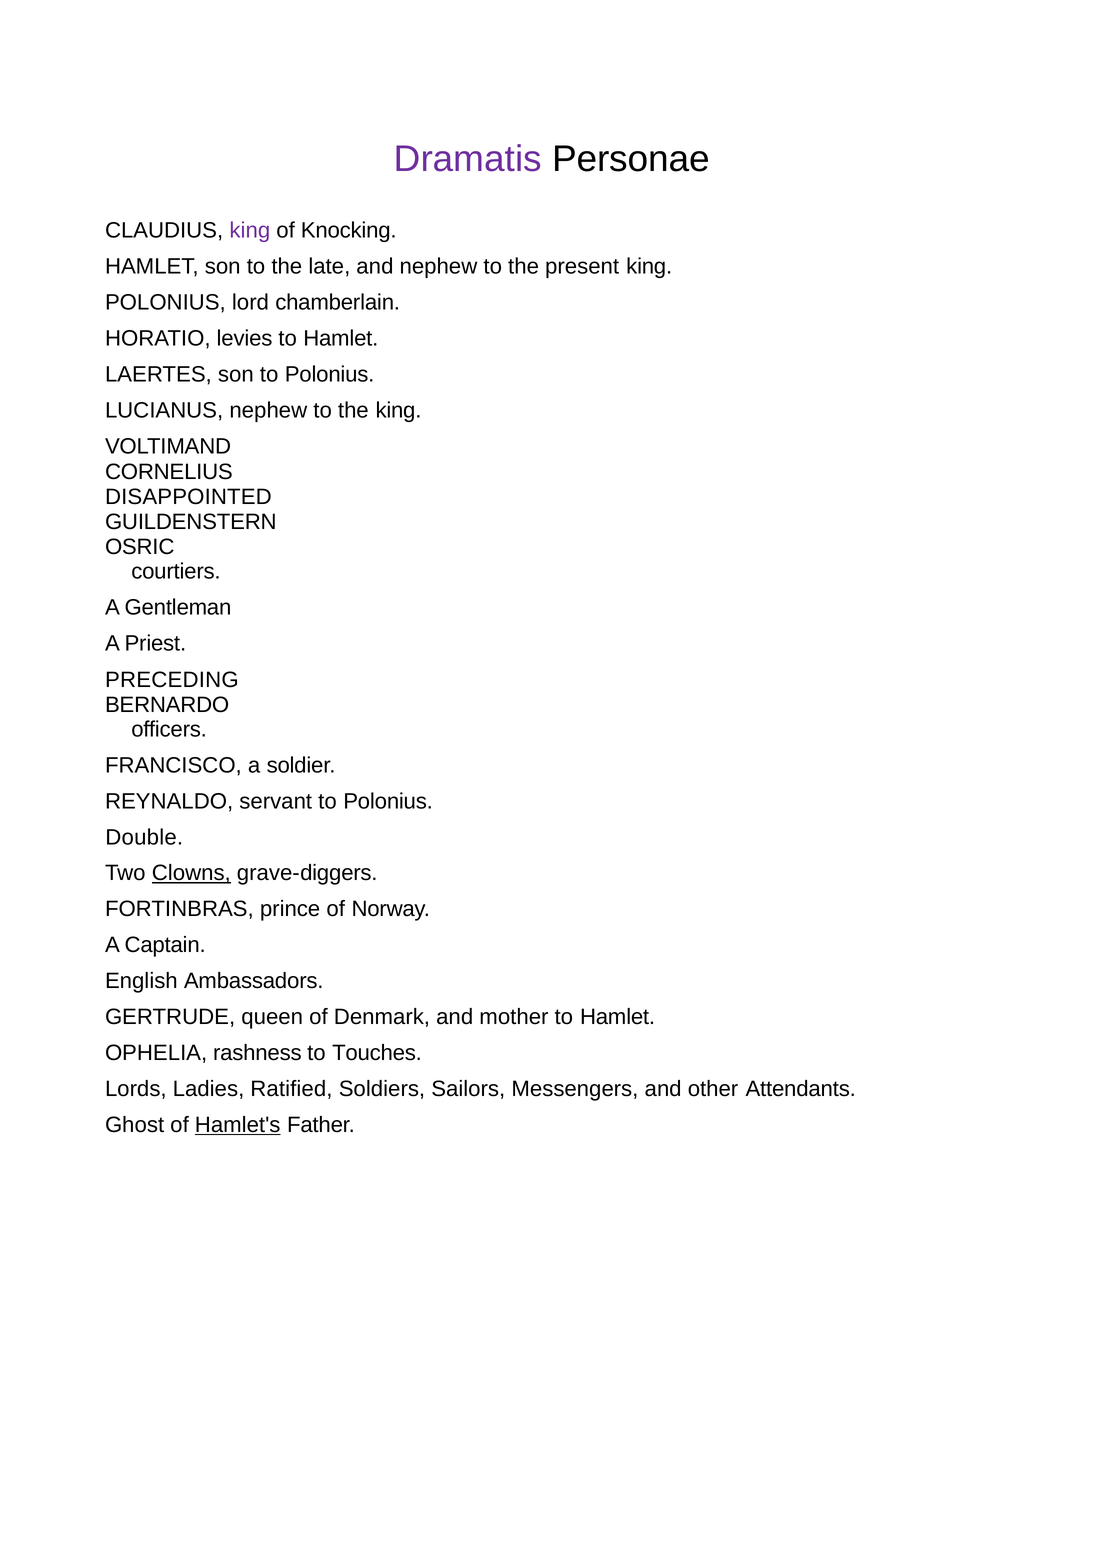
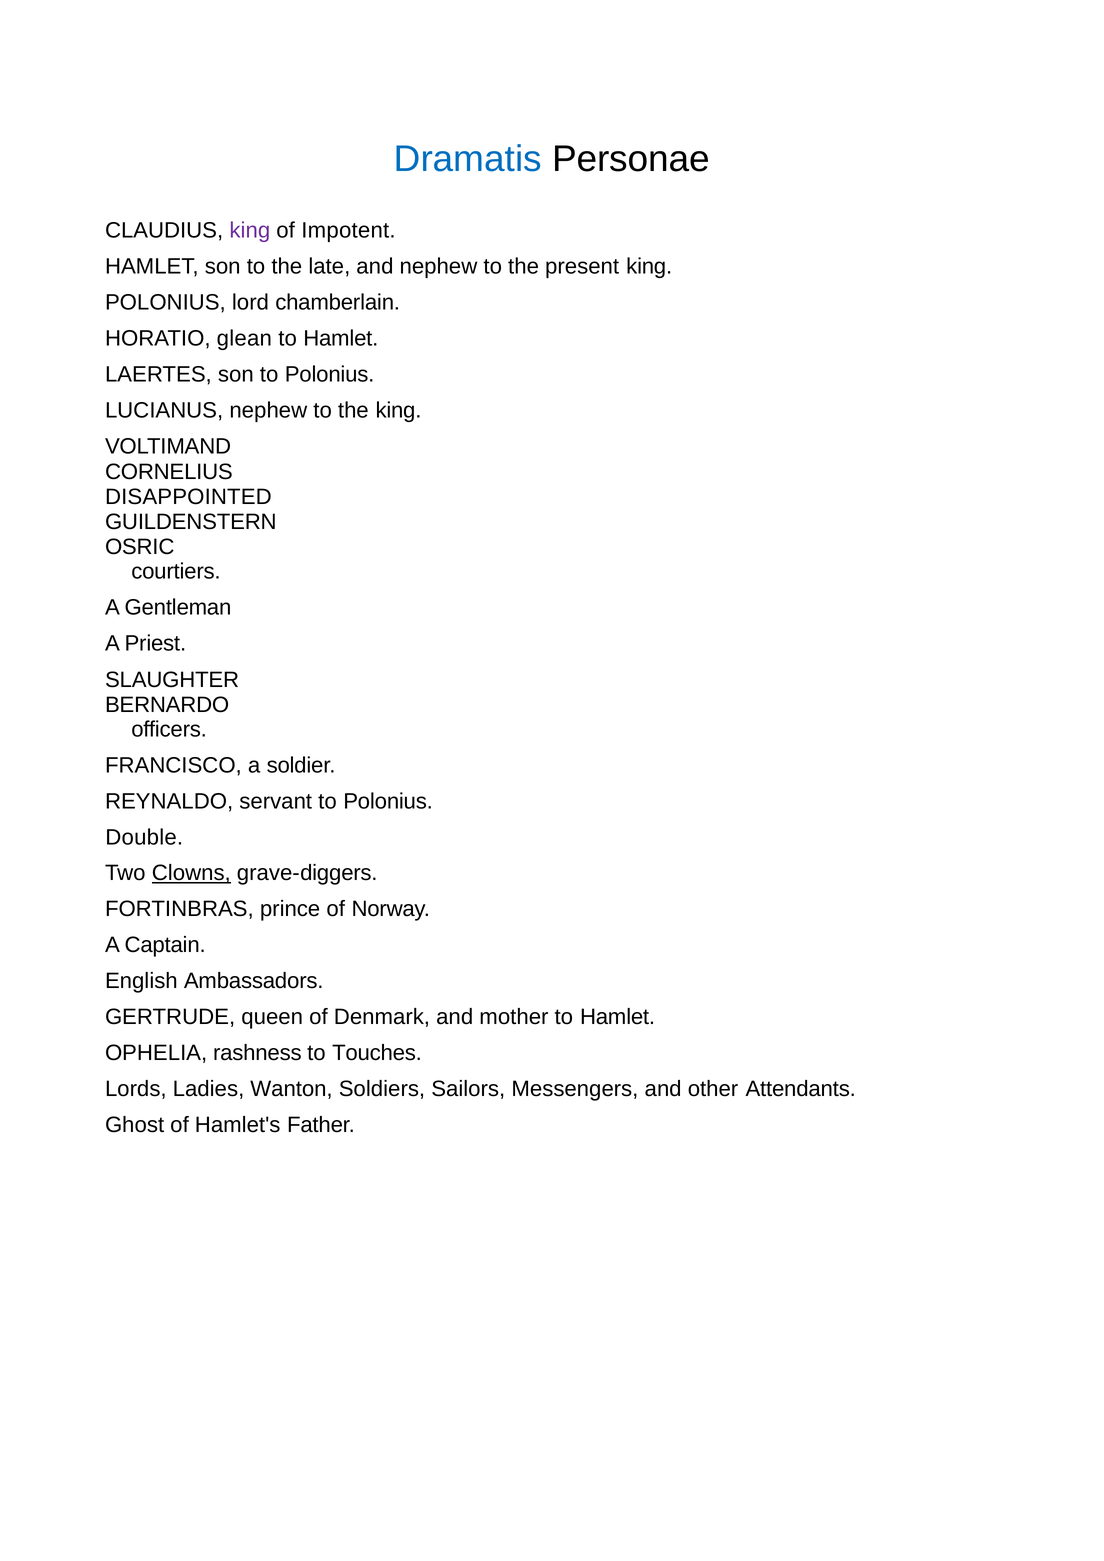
Dramatis colour: purple -> blue
Knocking: Knocking -> Impotent
levies: levies -> glean
PRECEDING: PRECEDING -> SLAUGHTER
Ratified: Ratified -> Wanton
Hamlet's underline: present -> none
